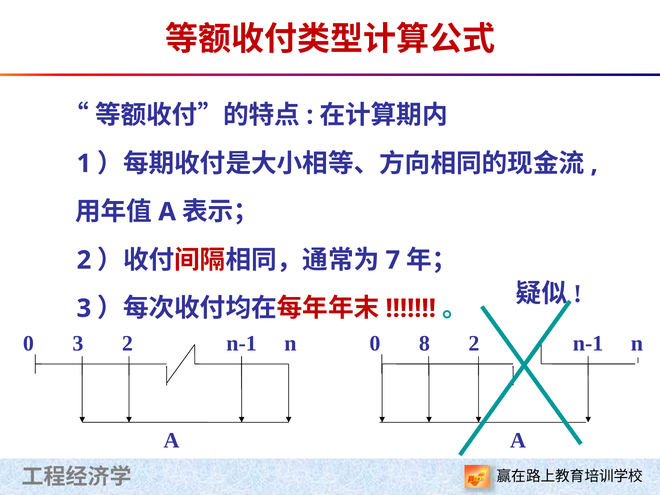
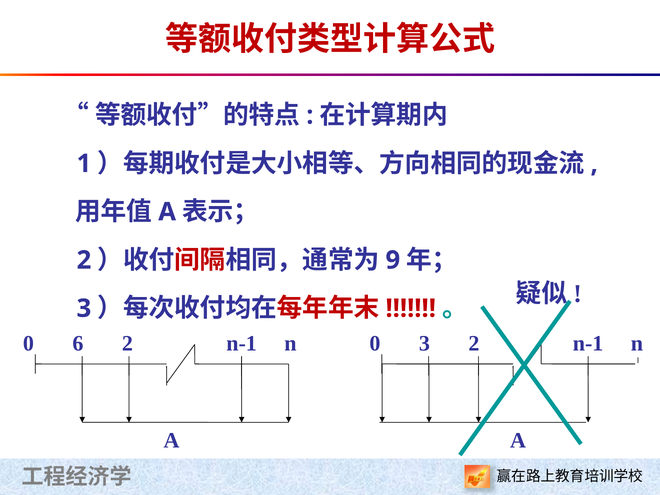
7: 7 -> 9
0 3: 3 -> 6
0 8: 8 -> 3
